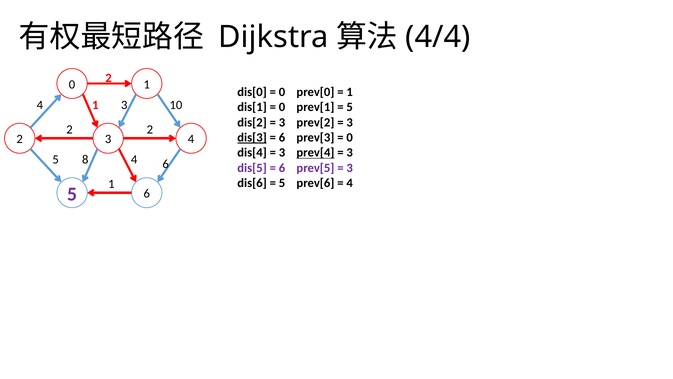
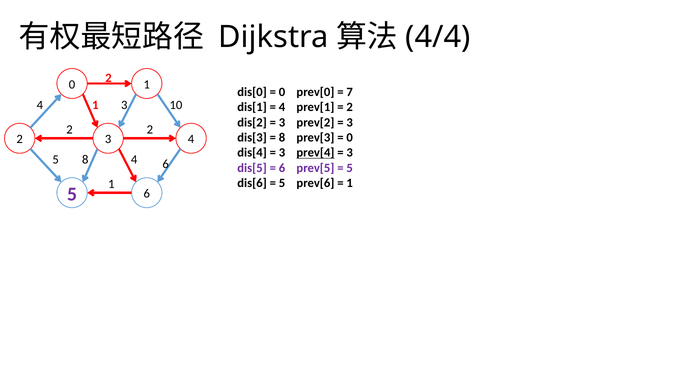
1 at (350, 92): 1 -> 7
0 at (282, 107): 0 -> 4
5 at (350, 107): 5 -> 2
dis[3 underline: present -> none
6 at (282, 137): 6 -> 8
3 at (350, 168): 3 -> 5
4 at (350, 183): 4 -> 1
